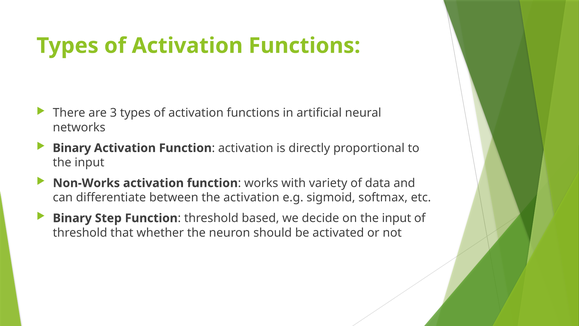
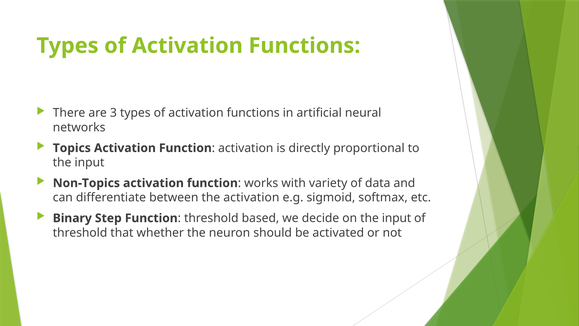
Binary at (72, 148): Binary -> Topics
Non-Works: Non-Works -> Non-Topics
